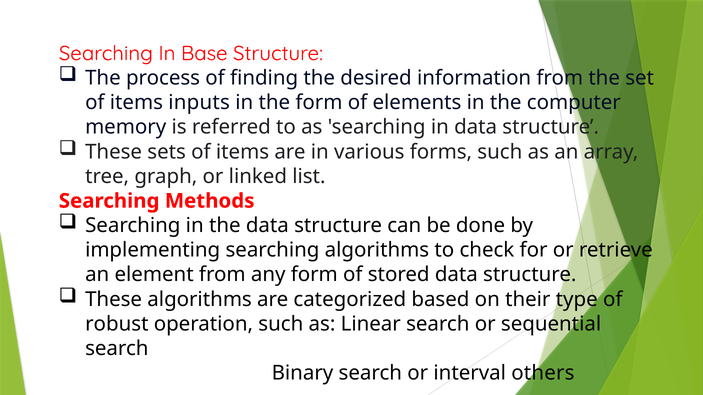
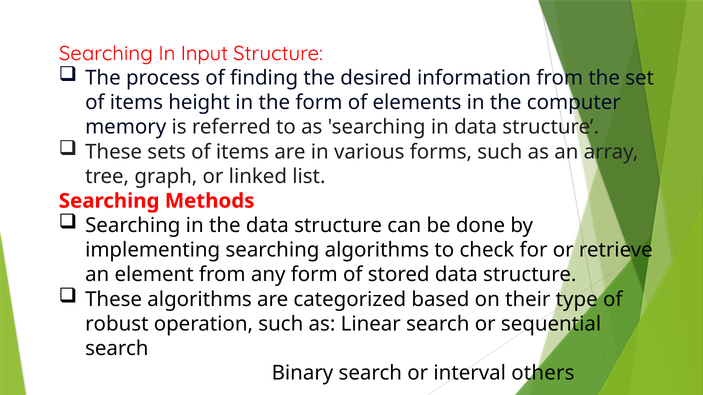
Base: Base -> Input
inputs: inputs -> height
